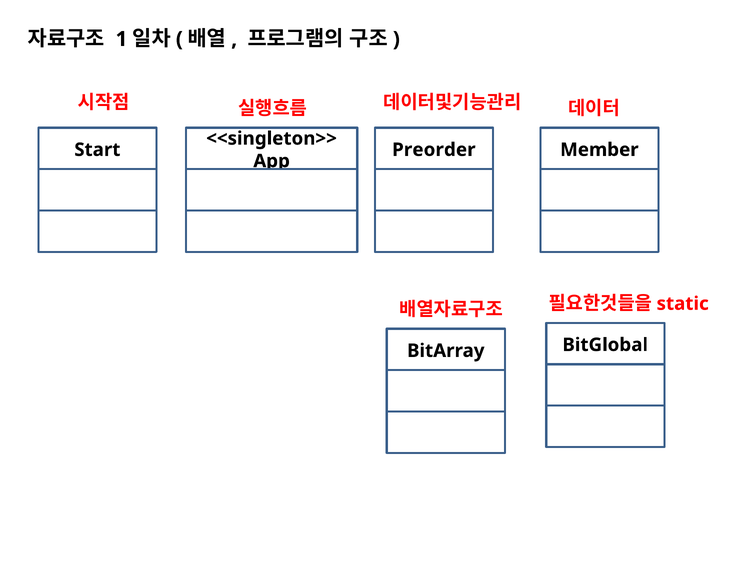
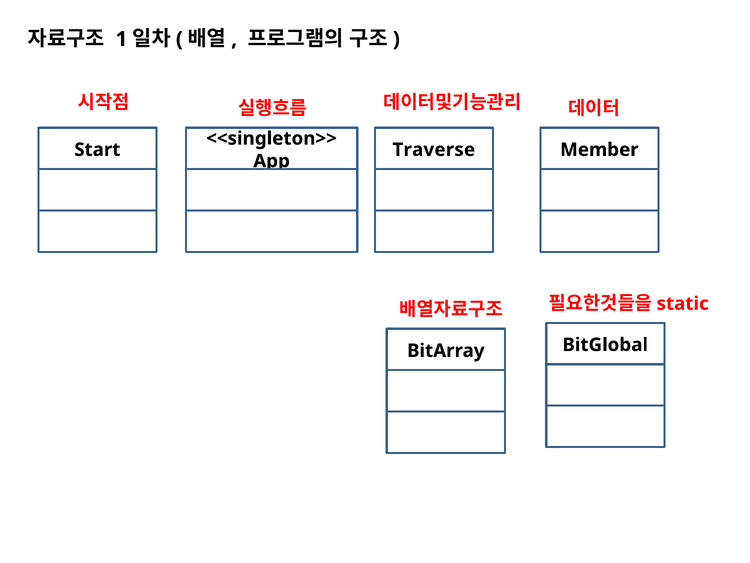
Preorder: Preorder -> Traverse
